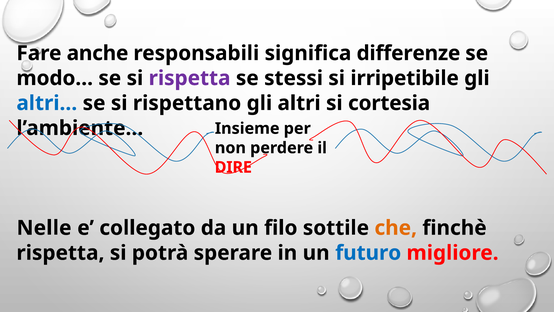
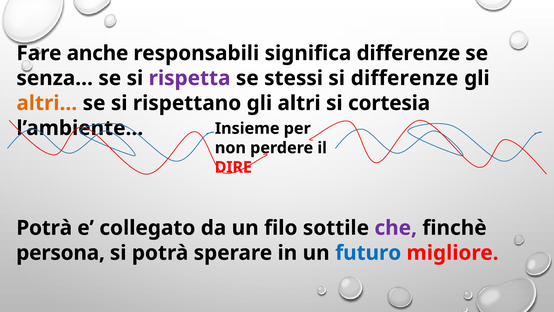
modo…: modo… -> senza…
si irripetibile: irripetibile -> differenze
altri… colour: blue -> orange
Nelle at (44, 228): Nelle -> Potrà
che colour: orange -> purple
rispetta at (60, 253): rispetta -> persona
